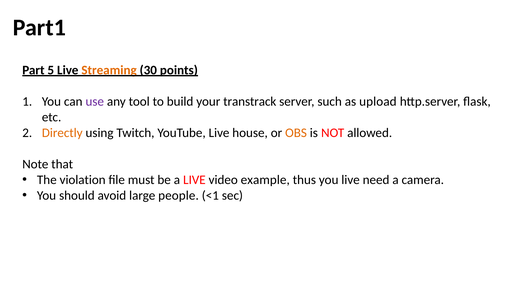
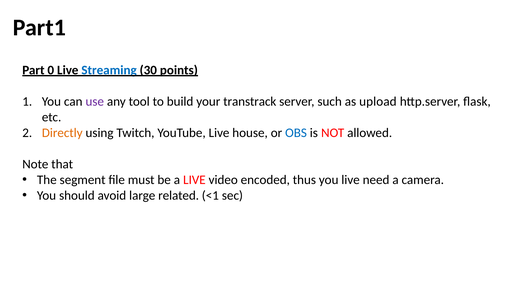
5: 5 -> 0
Streaming colour: orange -> blue
OBS colour: orange -> blue
violation: violation -> segment
example: example -> encoded
people: people -> related
